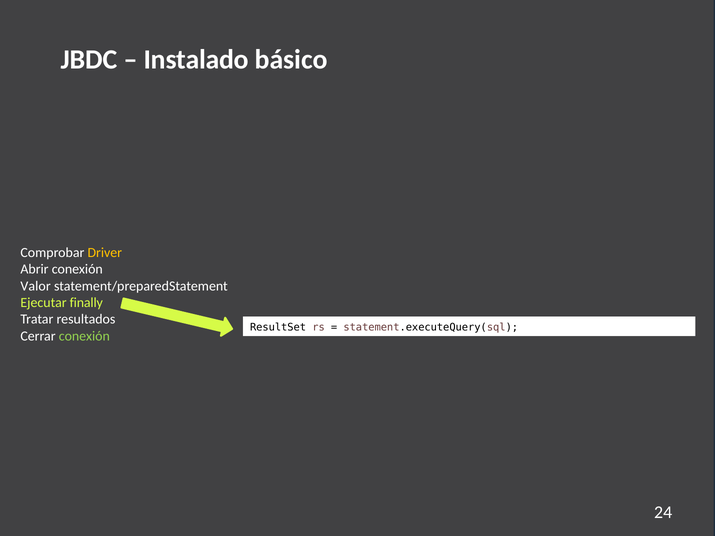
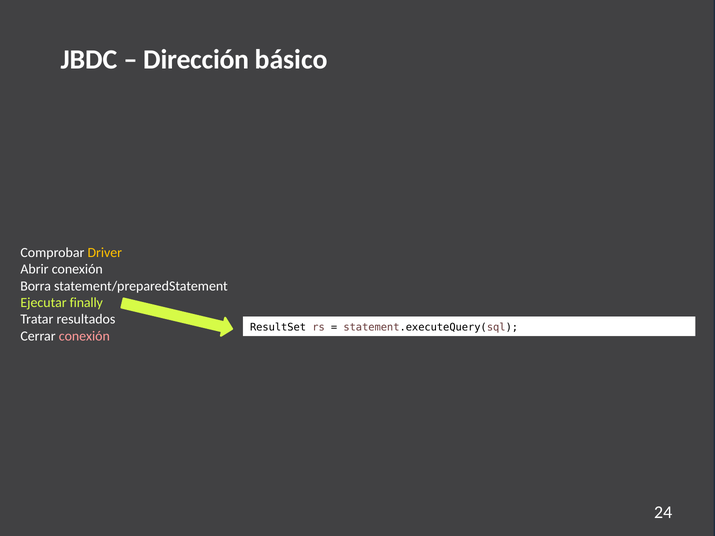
Instalado: Instalado -> Dirección
Valor: Valor -> Borra
conexión at (84, 336) colour: light green -> pink
